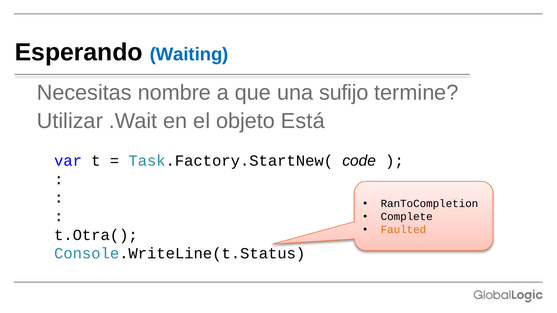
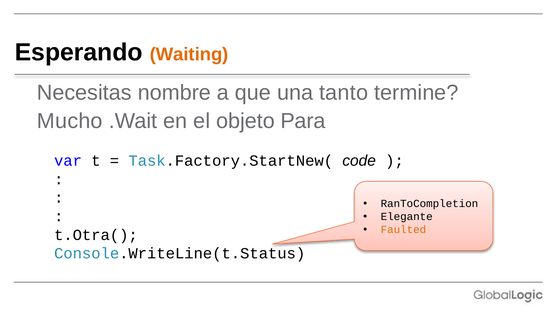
Waiting colour: blue -> orange
sufijo: sufijo -> tanto
Utilizar: Utilizar -> Mucho
Está: Está -> Para
Complete: Complete -> Elegante
